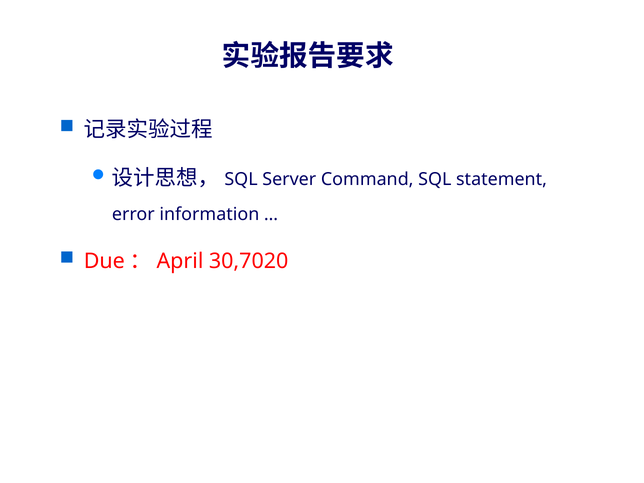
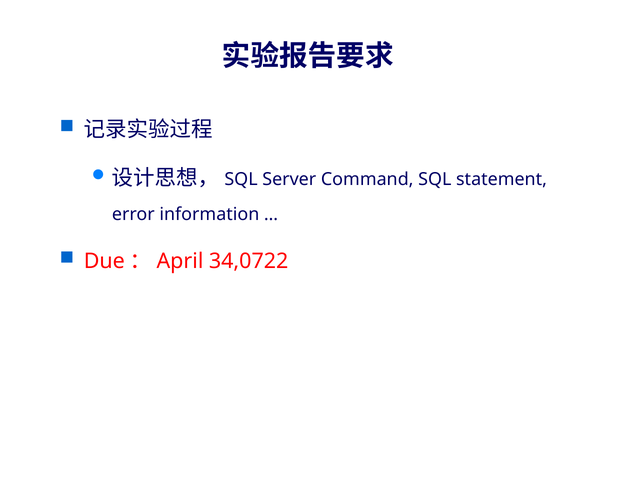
30,7020: 30,7020 -> 34,0722
